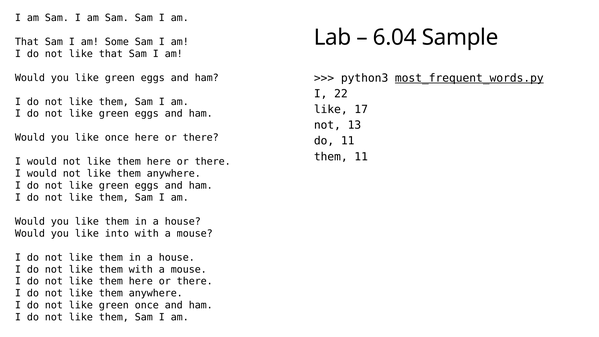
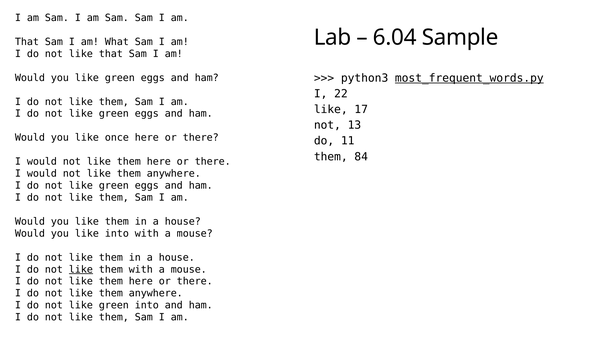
Some: Some -> What
them 11: 11 -> 84
like at (81, 269) underline: none -> present
green once: once -> into
